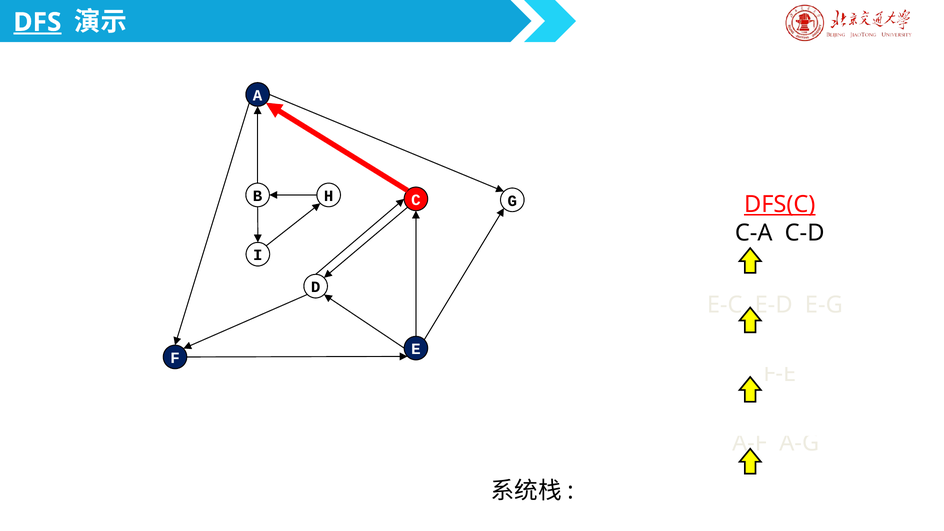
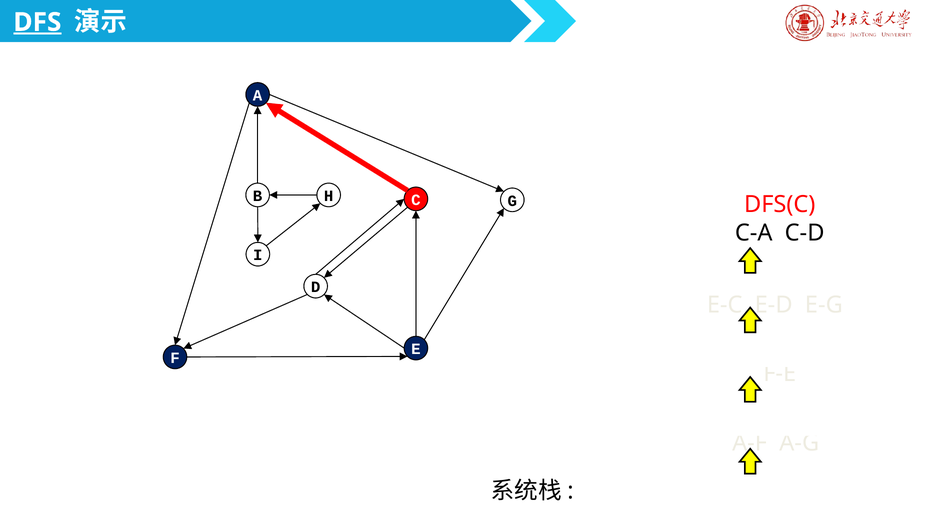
DFS(C underline: present -> none
